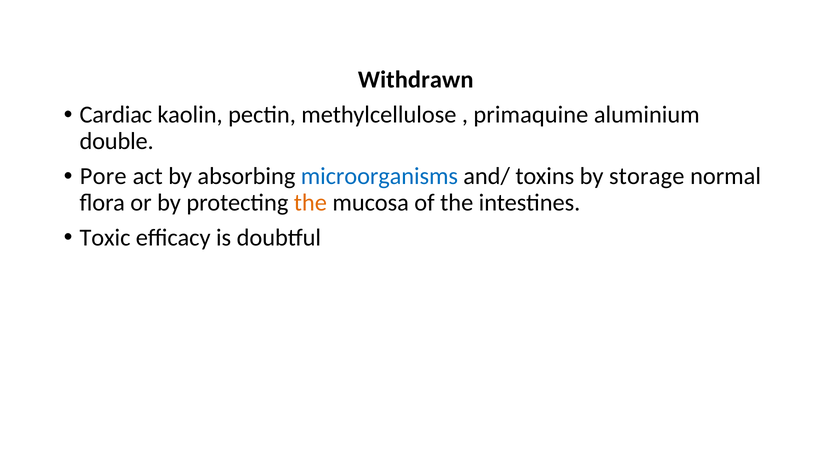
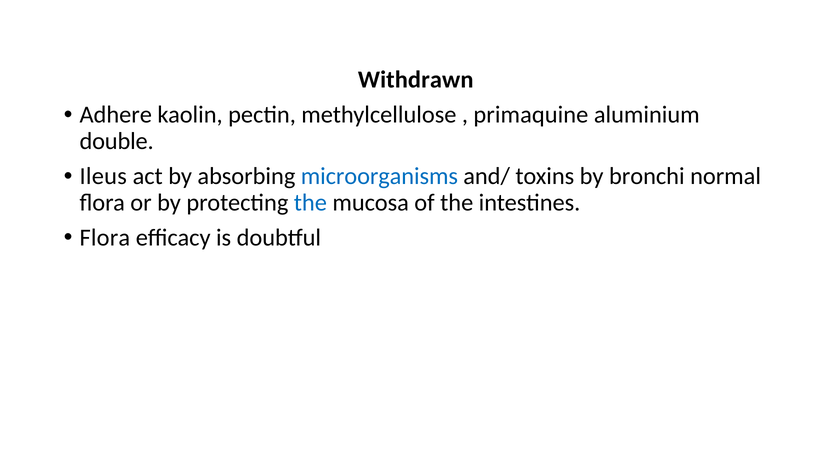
Cardiac: Cardiac -> Adhere
Pore: Pore -> Ileus
storage: storage -> bronchi
the at (310, 203) colour: orange -> blue
Toxic at (105, 238): Toxic -> Flora
